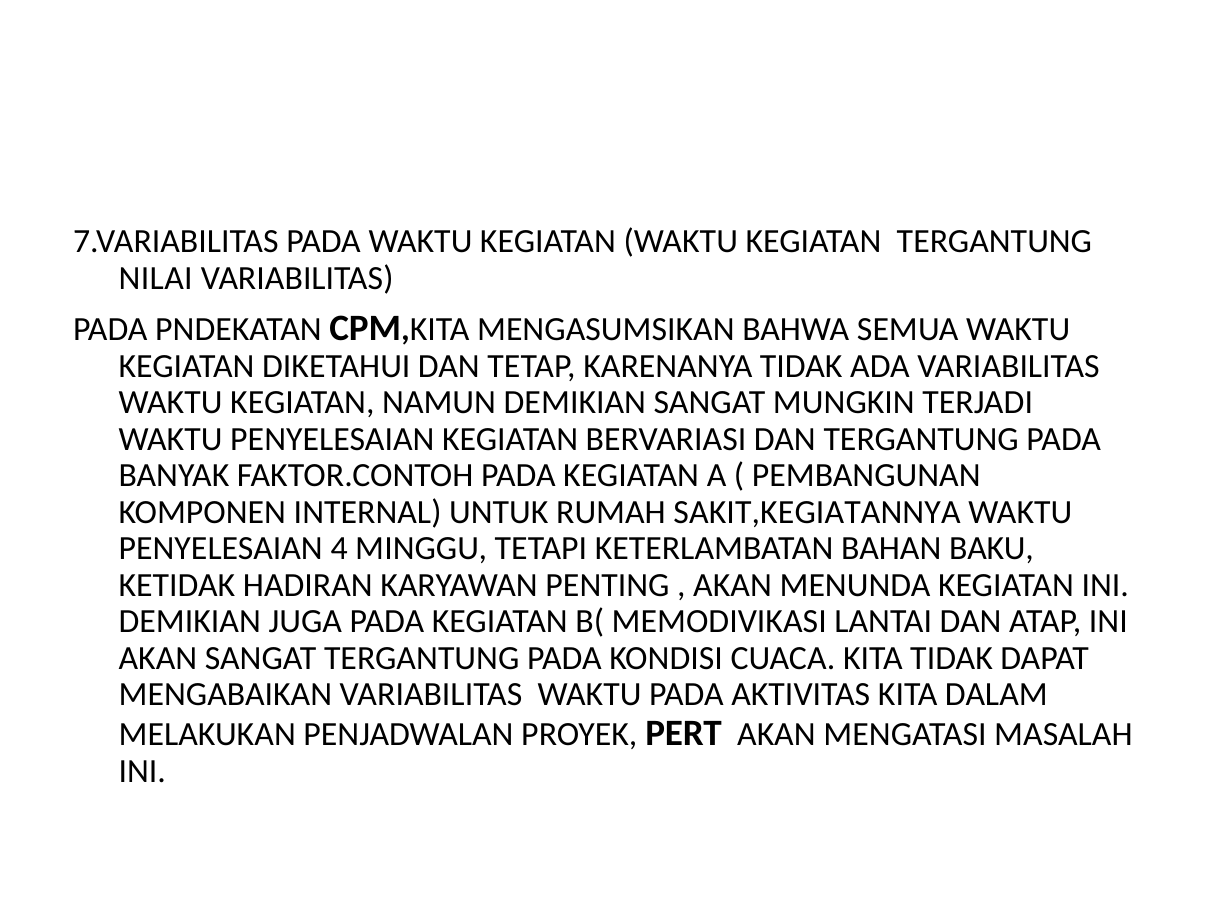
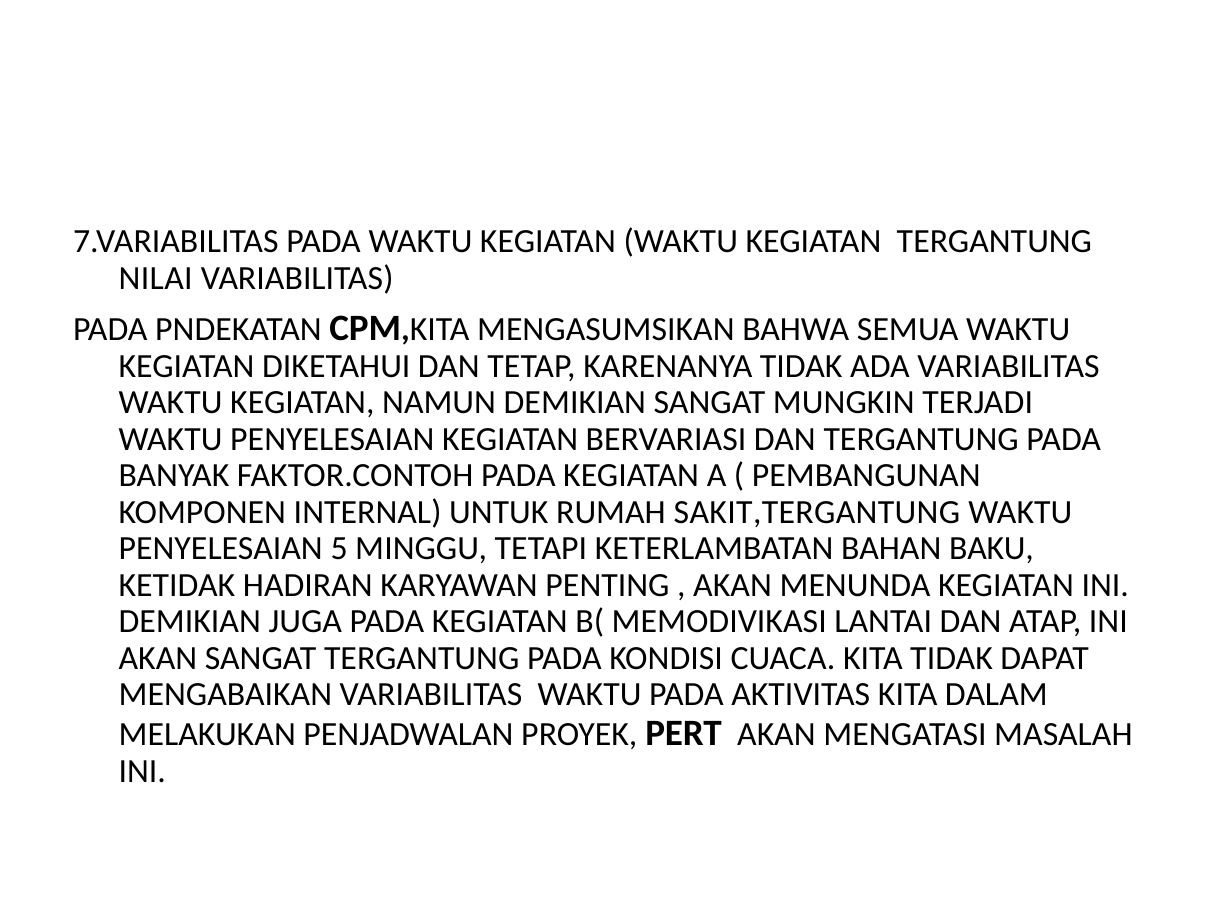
SAKIT,KEGIATANNYA: SAKIT,KEGIATANNYA -> SAKIT,TERGANTUNG
4: 4 -> 5
